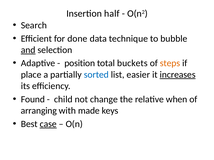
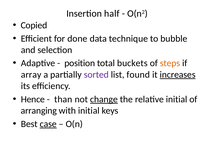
Search: Search -> Copied
and underline: present -> none
place: place -> array
sorted colour: blue -> purple
easier: easier -> found
Found: Found -> Hence
child: child -> than
change underline: none -> present
relative when: when -> initial
with made: made -> initial
